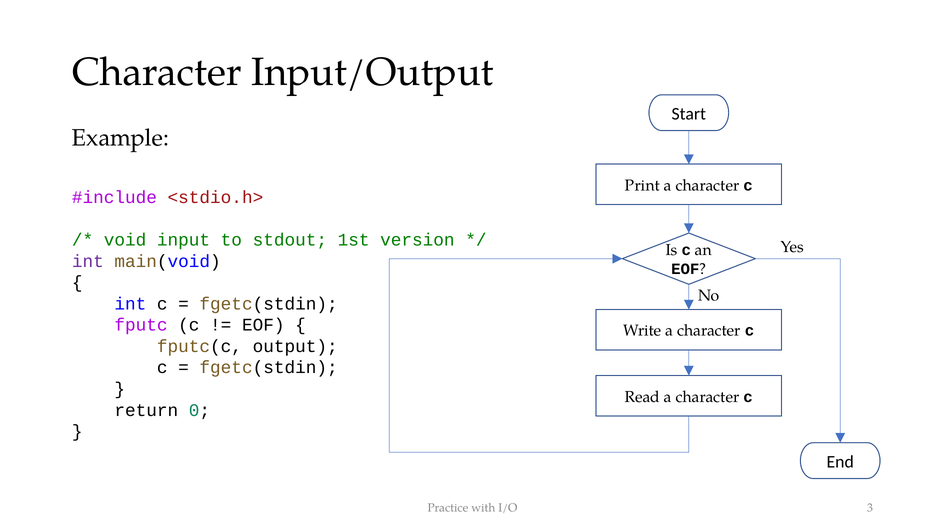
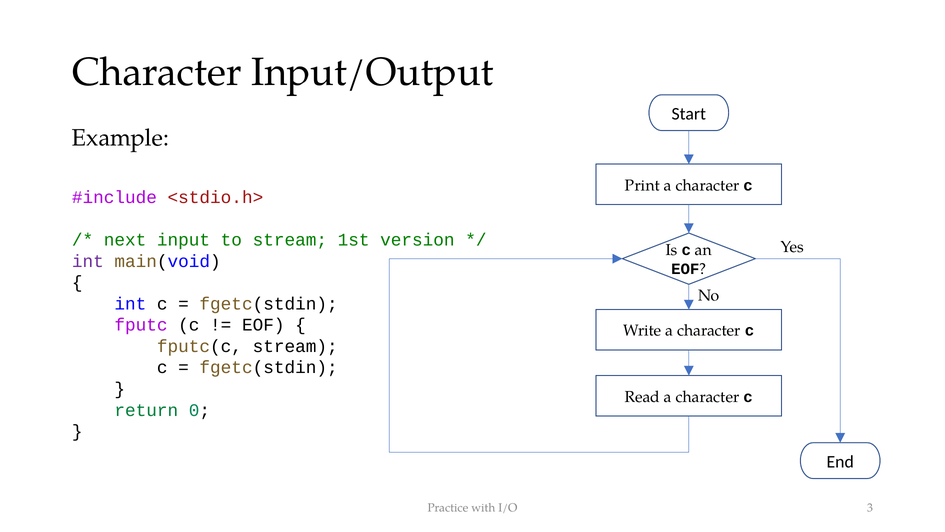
void: void -> next
to stdout: stdout -> stream
fputc(c output: output -> stream
return colour: black -> green
